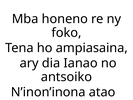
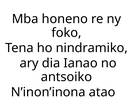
ampiasaina: ampiasaina -> nindramiko
